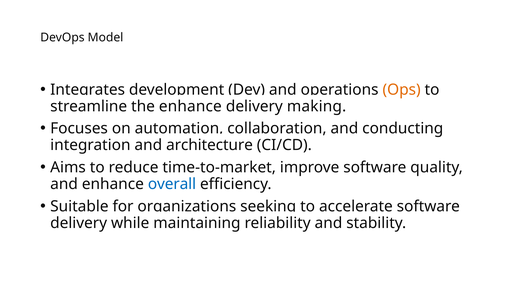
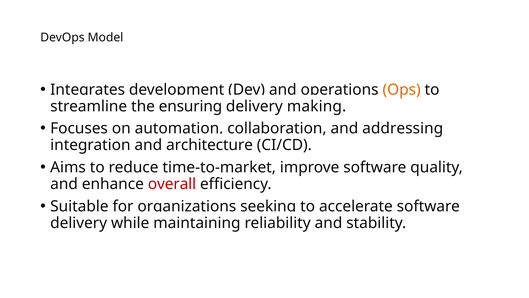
the enhance: enhance -> ensuring
conducting: conducting -> addressing
overall colour: blue -> red
